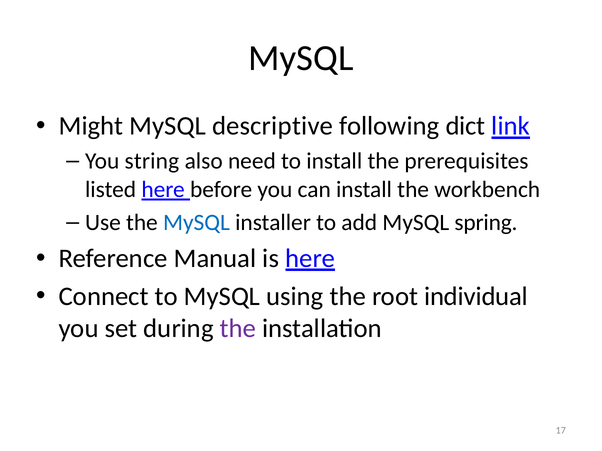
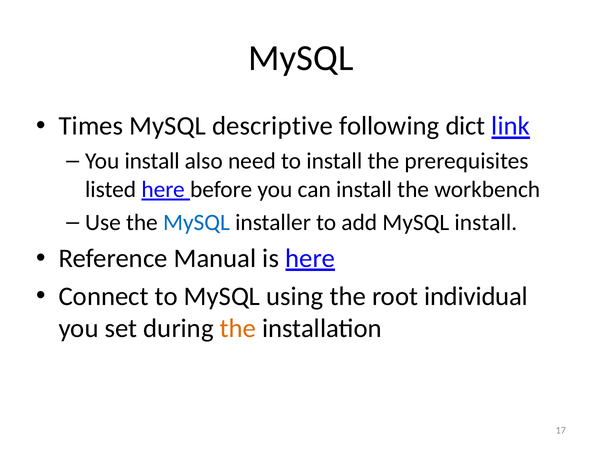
Might: Might -> Times
You string: string -> install
MySQL spring: spring -> install
the at (238, 329) colour: purple -> orange
